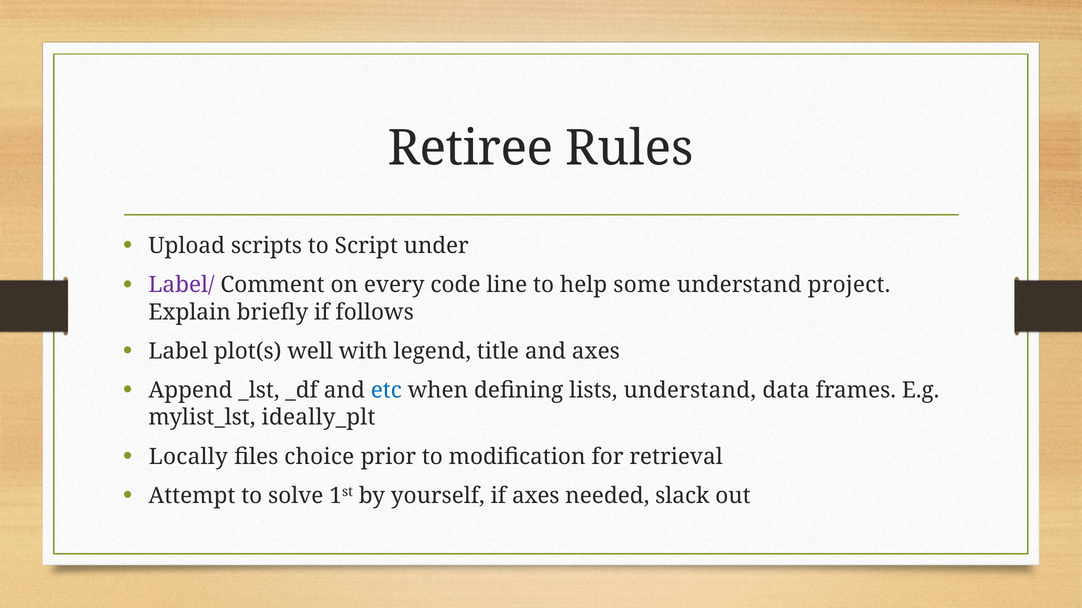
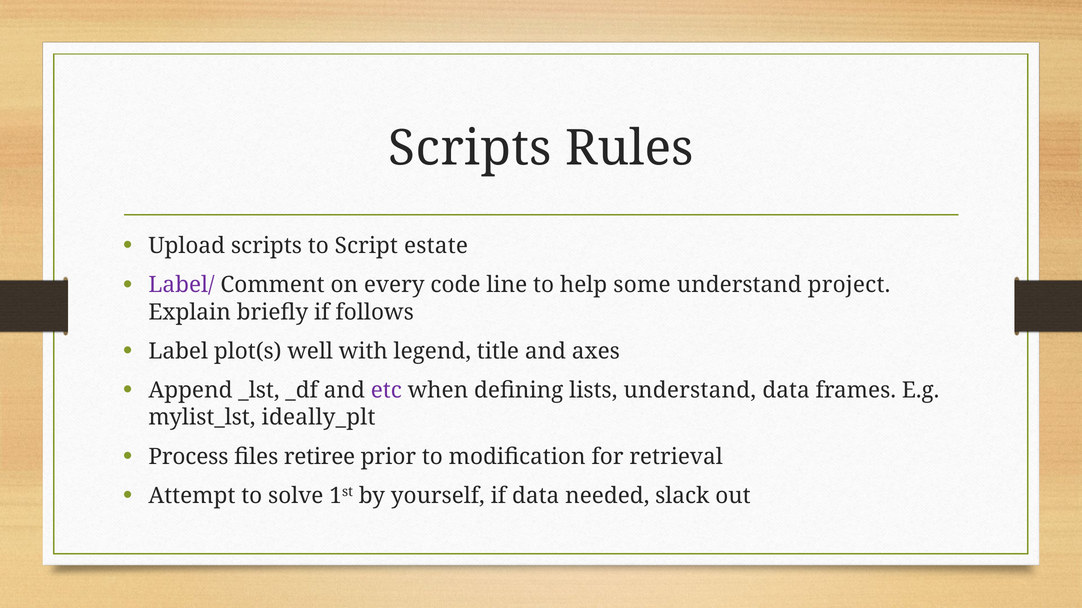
Retiree at (471, 148): Retiree -> Scripts
under: under -> estate
etc colour: blue -> purple
Locally: Locally -> Process
choice: choice -> retiree
if axes: axes -> data
